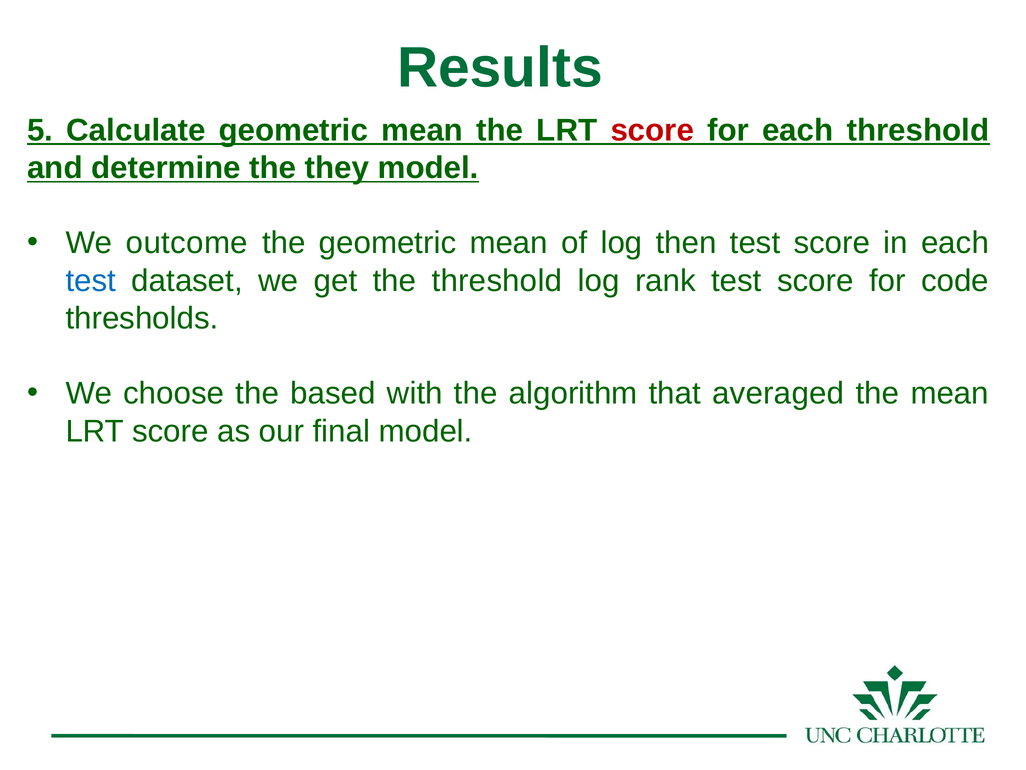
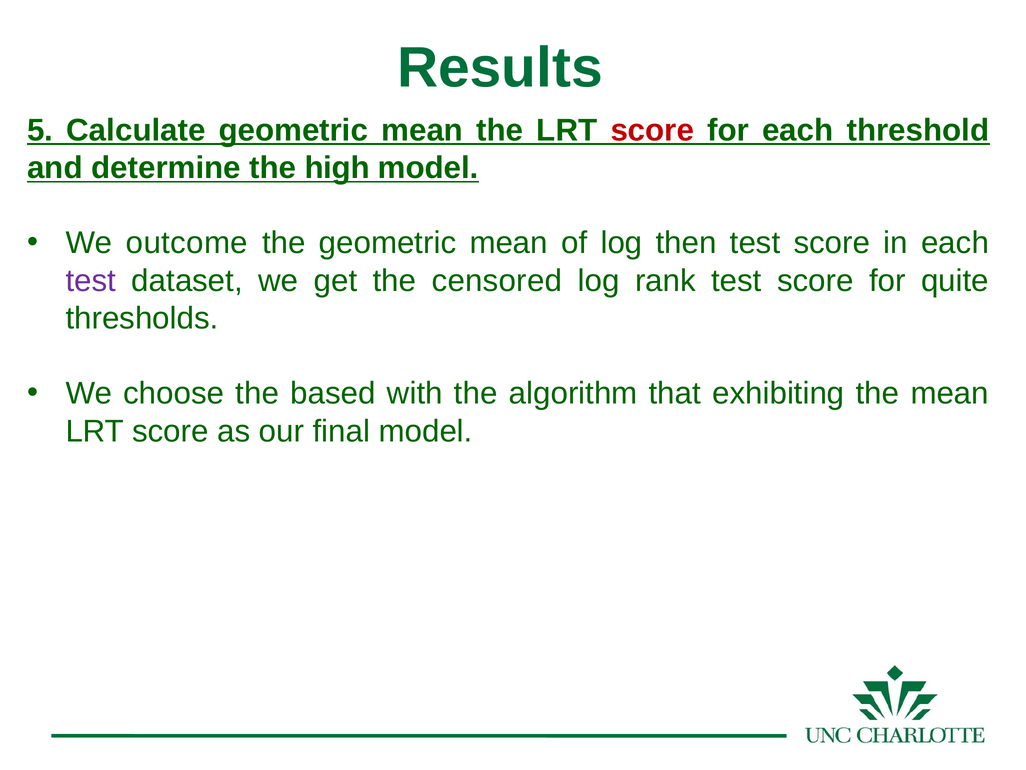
they: they -> high
test at (91, 281) colour: blue -> purple
the threshold: threshold -> censored
code: code -> quite
averaged: averaged -> exhibiting
